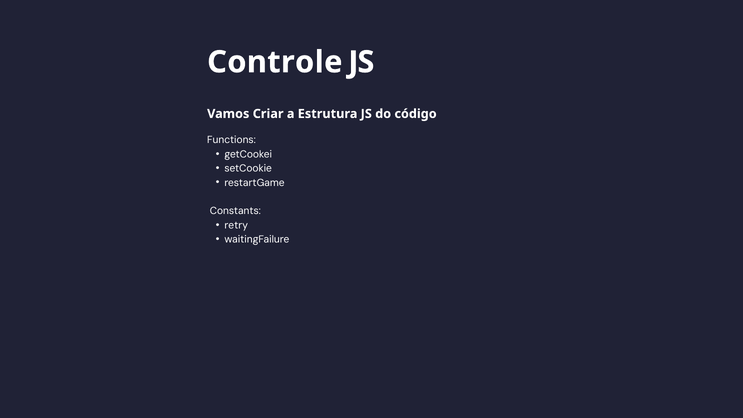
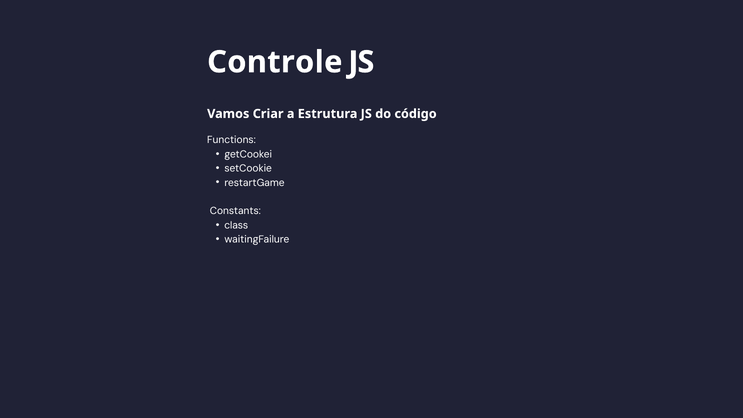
retry: retry -> class
